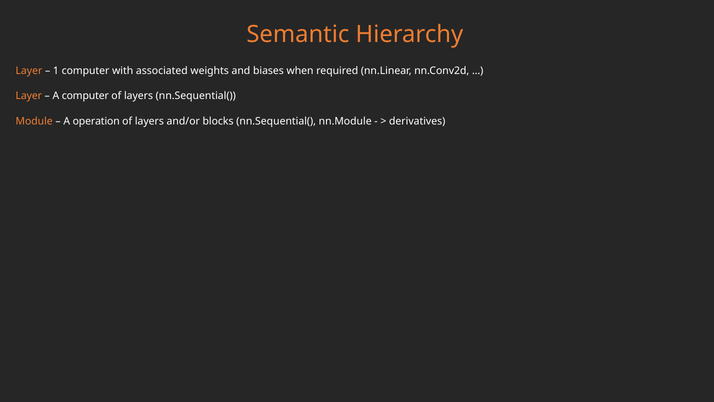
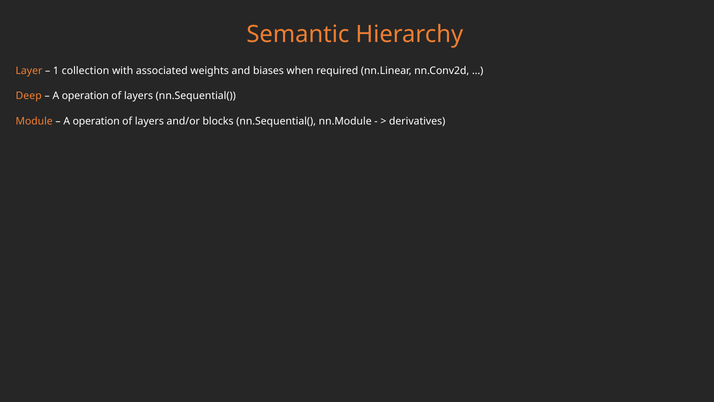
1 computer: computer -> collection
Layer at (29, 96): Layer -> Deep
computer at (85, 96): computer -> operation
